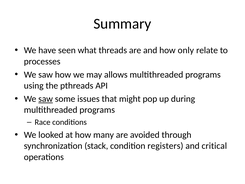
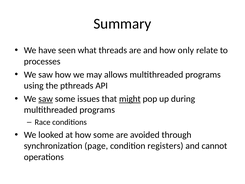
might underline: none -> present
how many: many -> some
stack: stack -> page
critical: critical -> cannot
